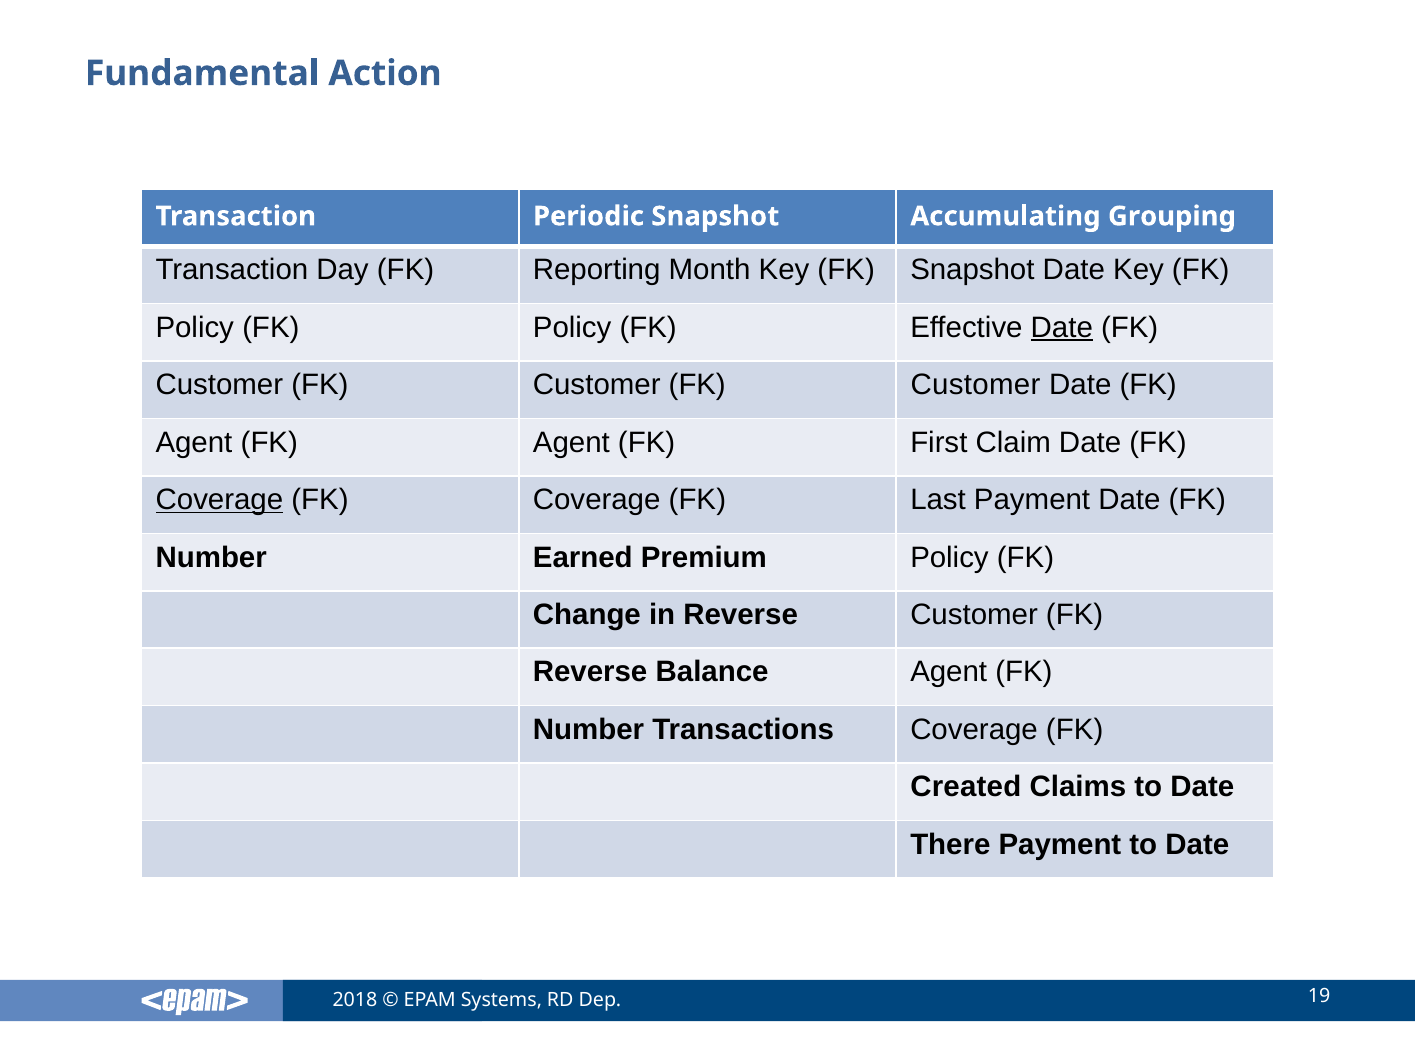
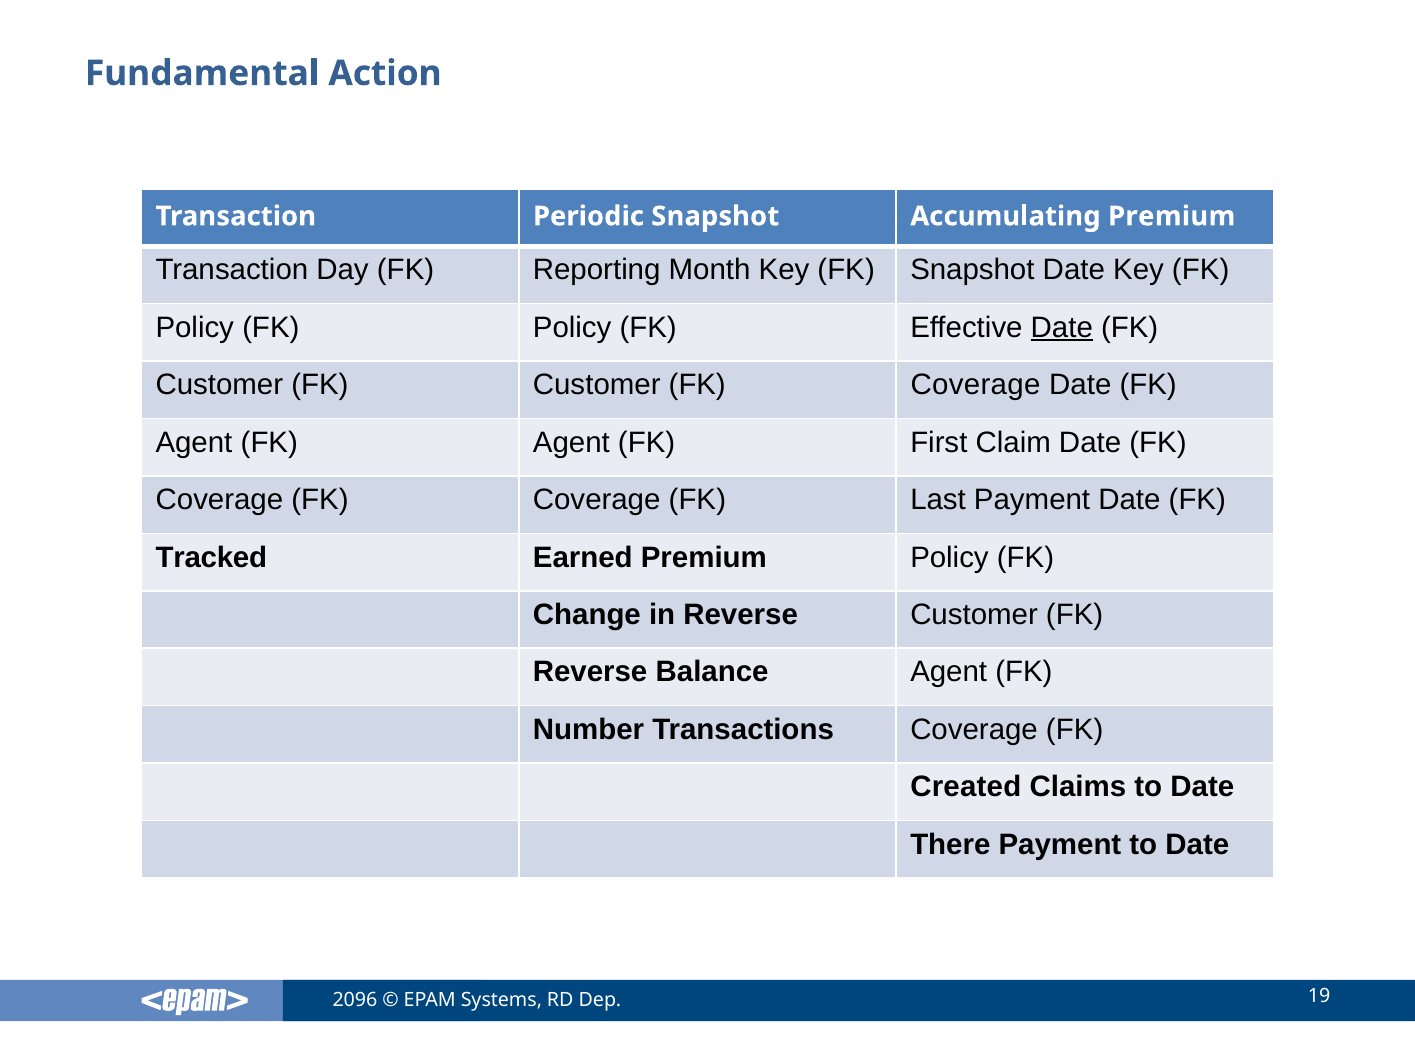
Accumulating Grouping: Grouping -> Premium
Customer at (976, 385): Customer -> Coverage
Coverage at (219, 500) underline: present -> none
Number at (211, 557): Number -> Tracked
2018: 2018 -> 2096
